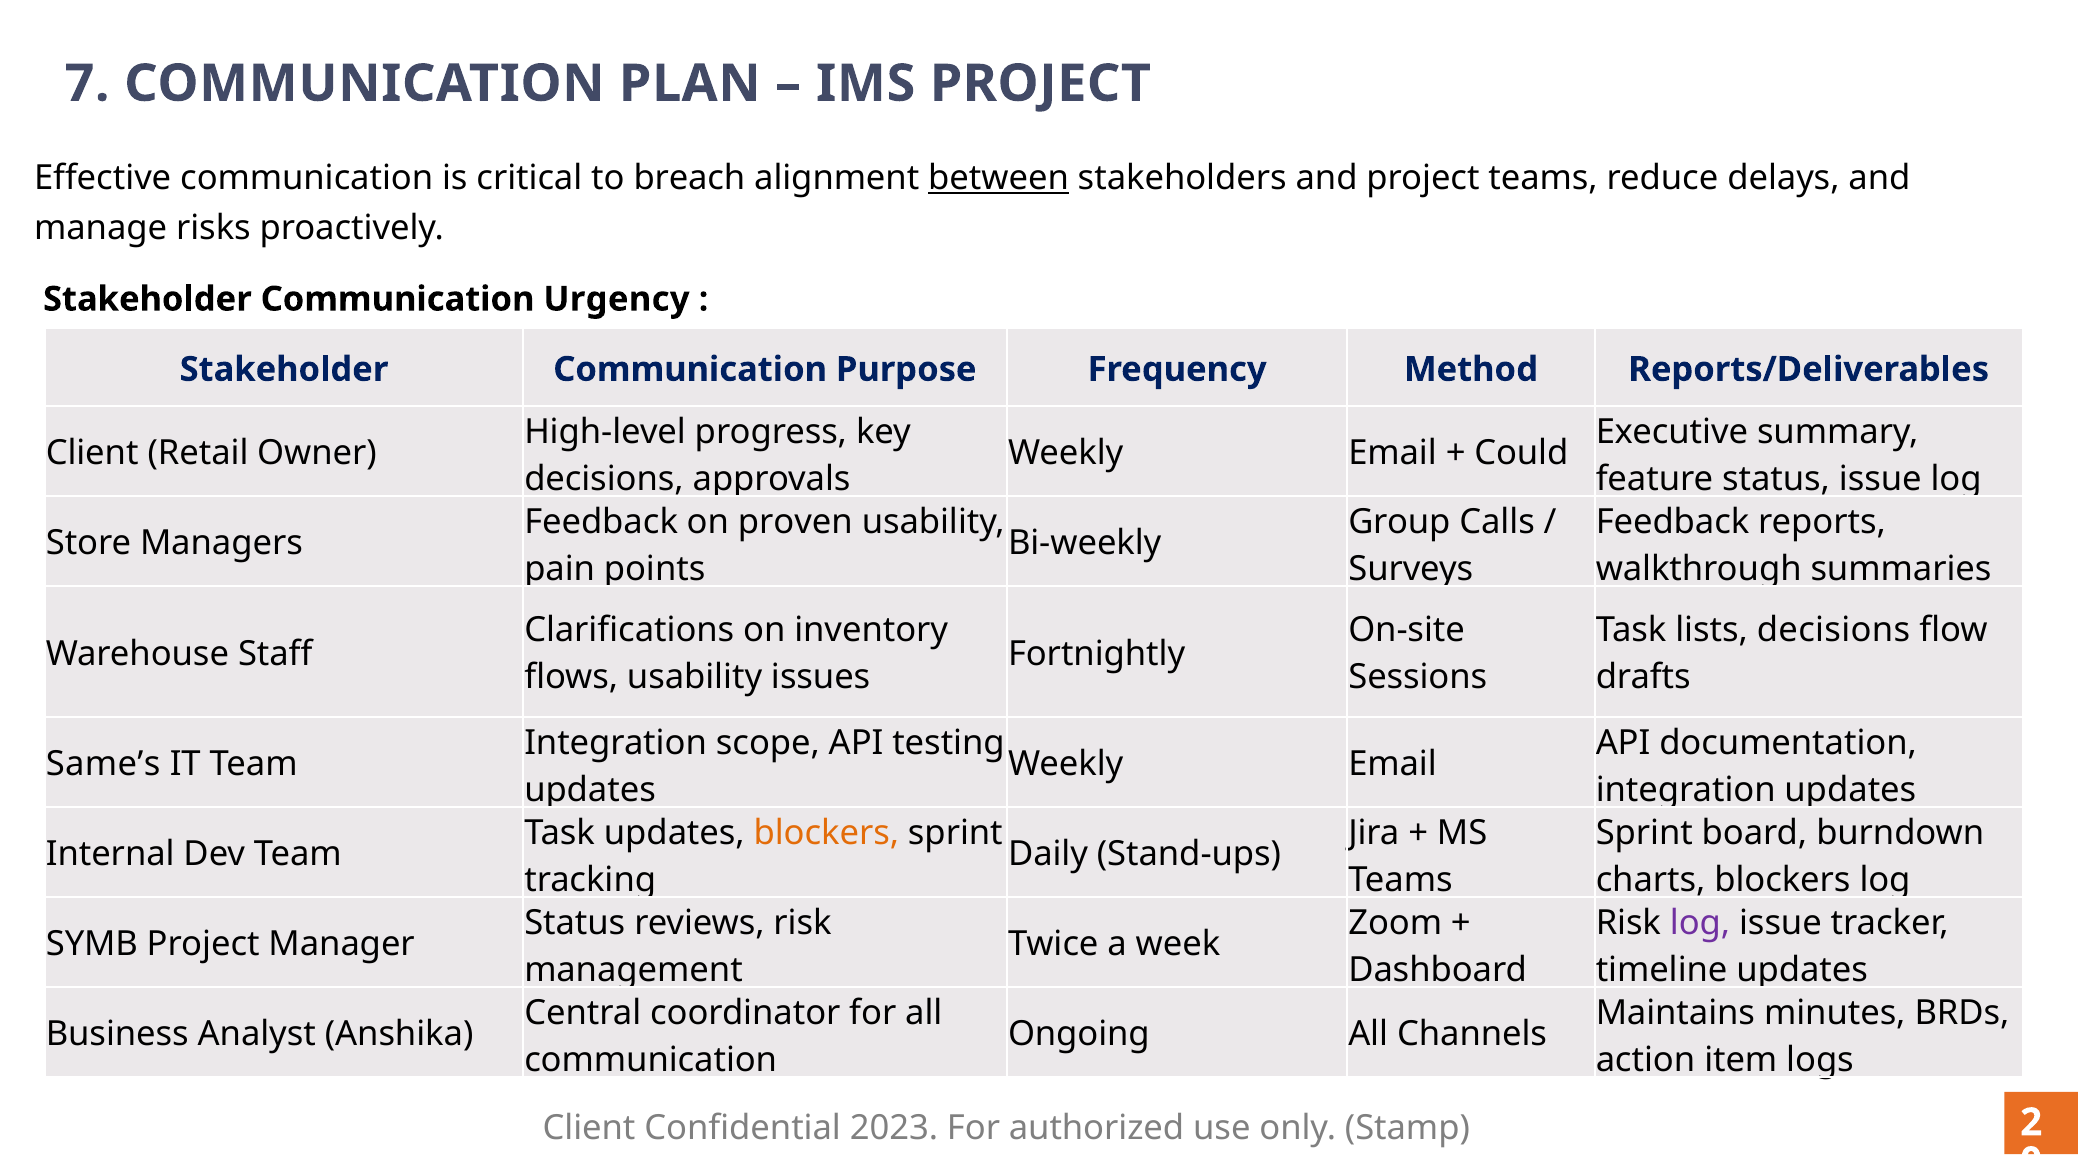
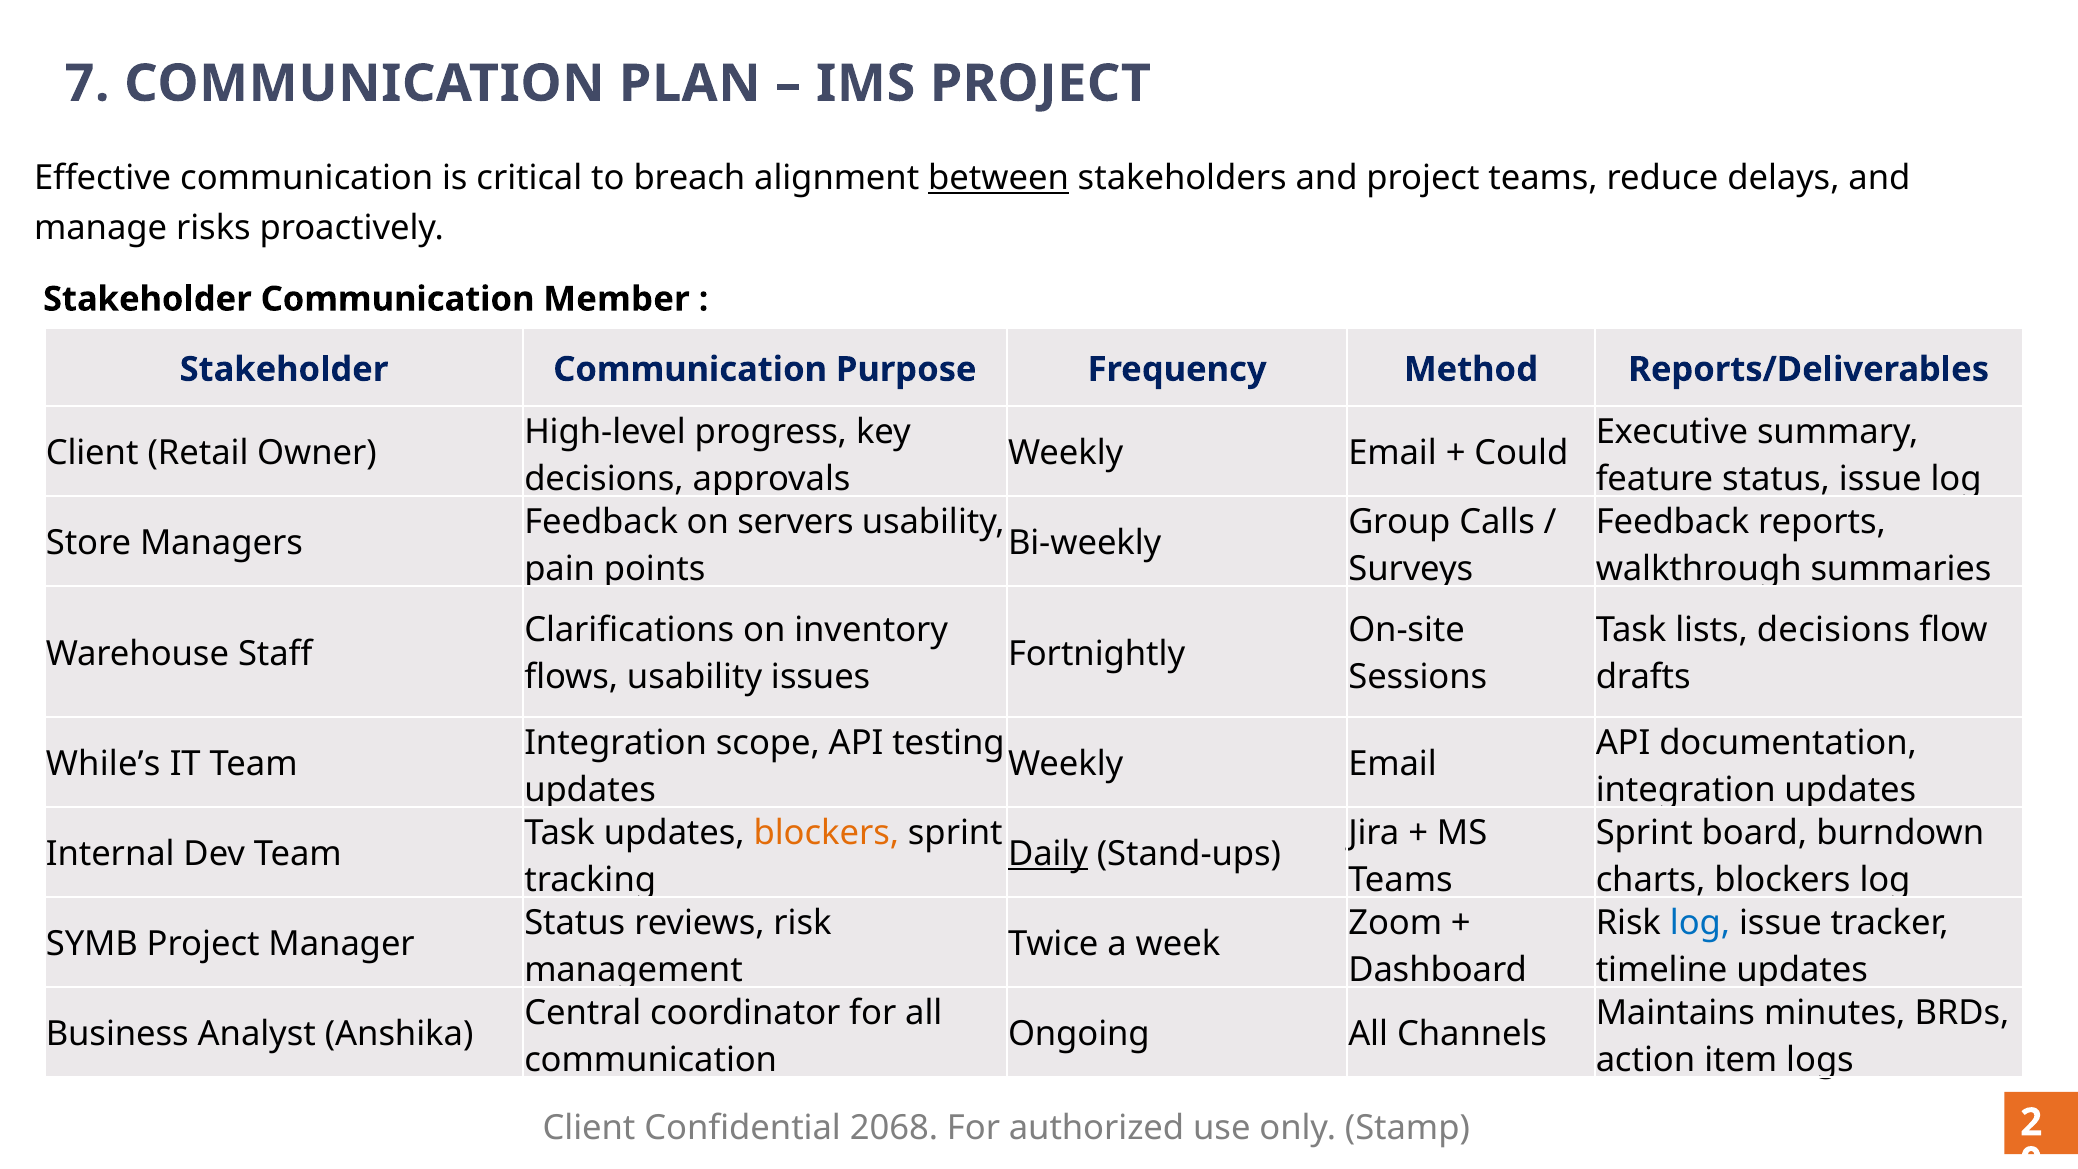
Urgency: Urgency -> Member
proven: proven -> servers
Same’s: Same’s -> While’s
Daily underline: none -> present
log at (1700, 923) colour: purple -> blue
2023: 2023 -> 2068
